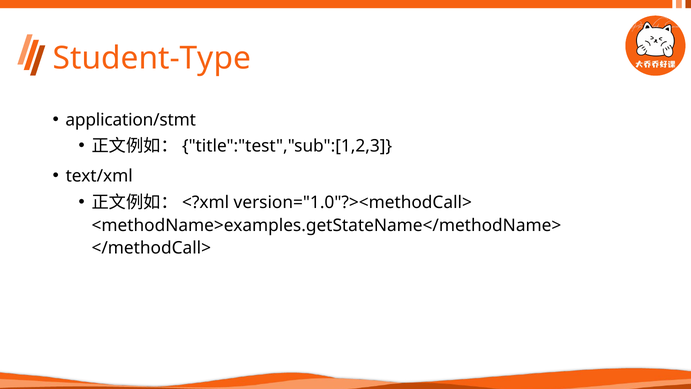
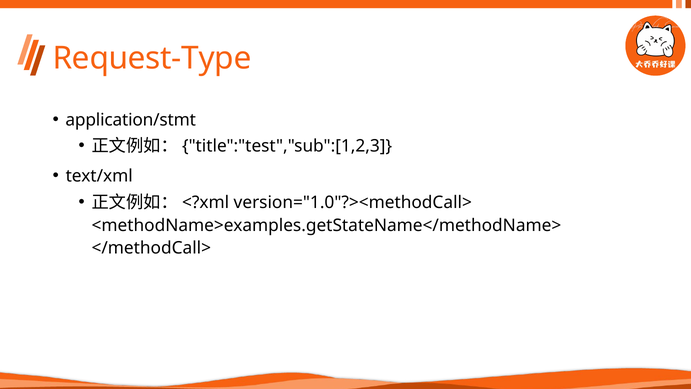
Student-Type: Student-Type -> Request-Type
